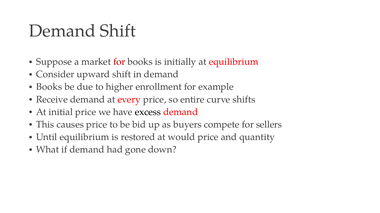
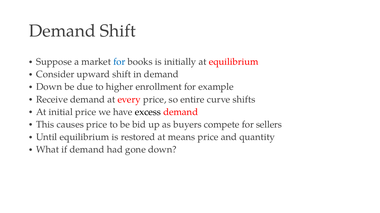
for at (119, 62) colour: red -> blue
Books at (49, 87): Books -> Down
would: would -> means
